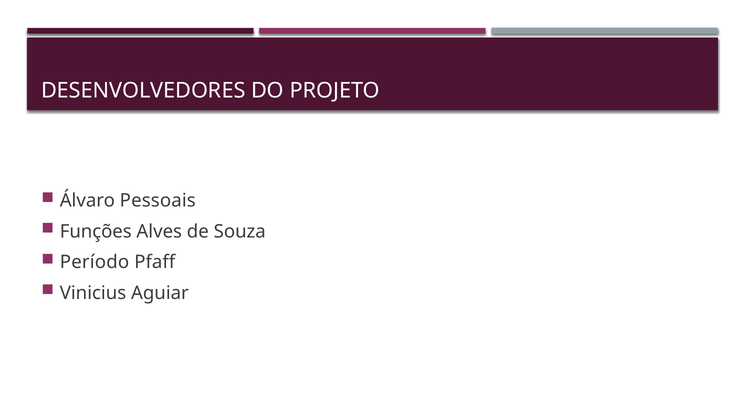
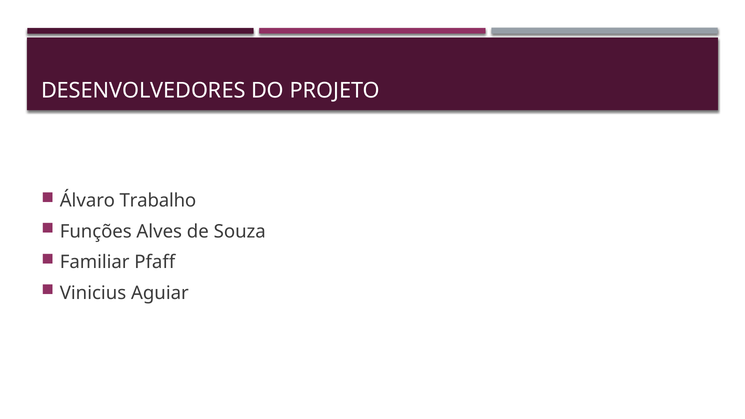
Pessoais: Pessoais -> Trabalho
Período: Período -> Familiar
